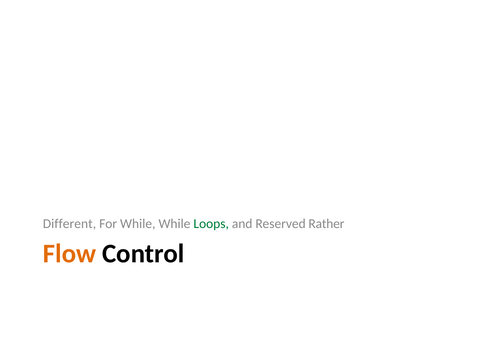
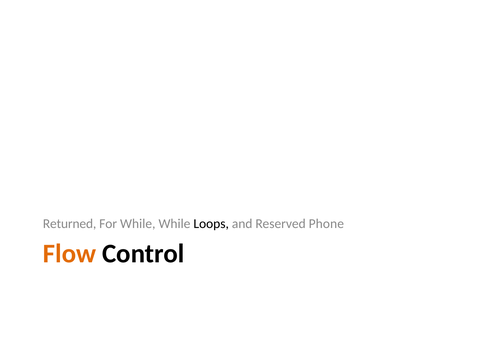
Different: Different -> Returned
Loops colour: green -> black
Rather: Rather -> Phone
